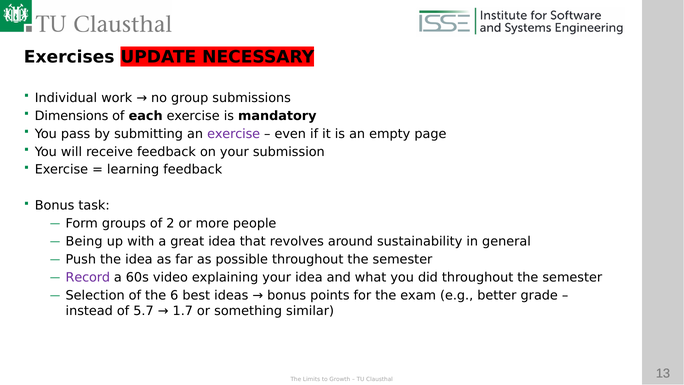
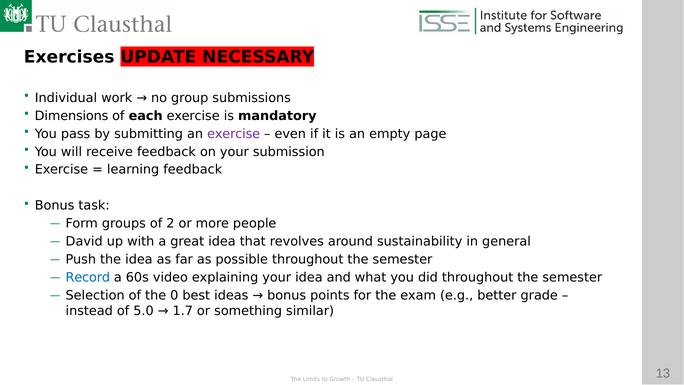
Being: Being -> David
Record colour: purple -> blue
6: 6 -> 0
5.7: 5.7 -> 5.0
